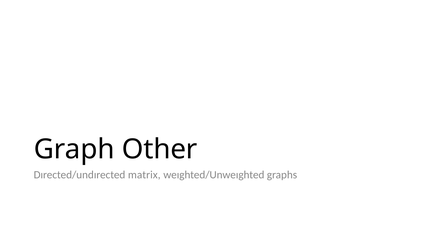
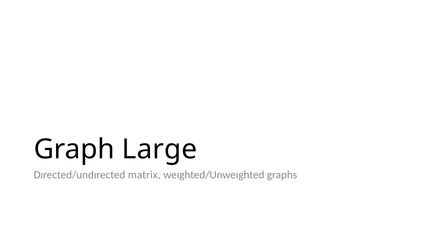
Other: Other -> Large
